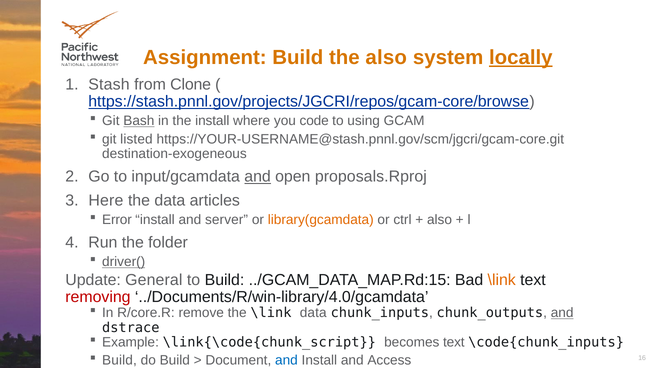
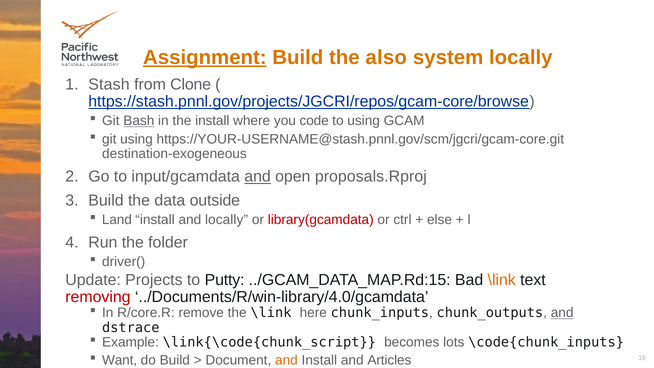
Assignment underline: none -> present
locally at (521, 58) underline: present -> none
git listed: listed -> using
Here at (106, 200): Here -> Build
articles: articles -> outside
Error: Error -> Land
and server: server -> locally
library(gcamdata colour: orange -> red
also at (440, 220): also -> else
driver( underline: present -> none
General: General -> Projects
to Build: Build -> Putty
\link data: data -> here
becomes text: text -> lots
Build at (119, 360): Build -> Want
and at (286, 360) colour: blue -> orange
Access: Access -> Articles
